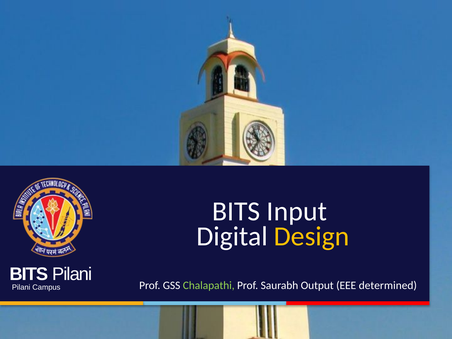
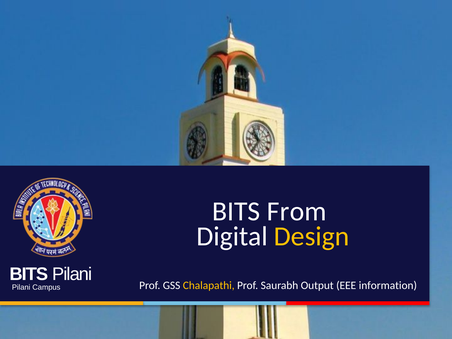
Input: Input -> From
Chalapathi colour: light green -> yellow
determined: determined -> information
